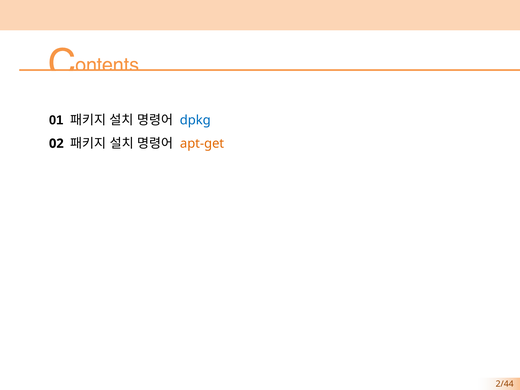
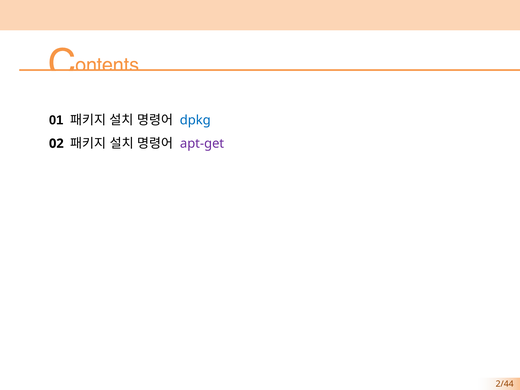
apt-get colour: orange -> purple
